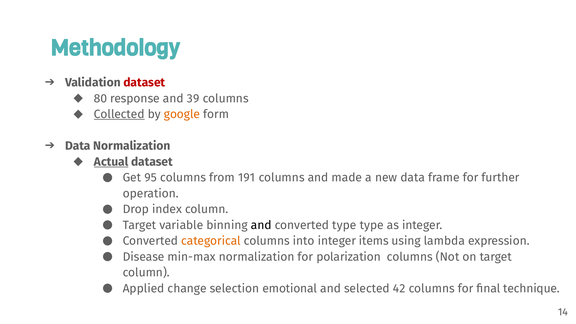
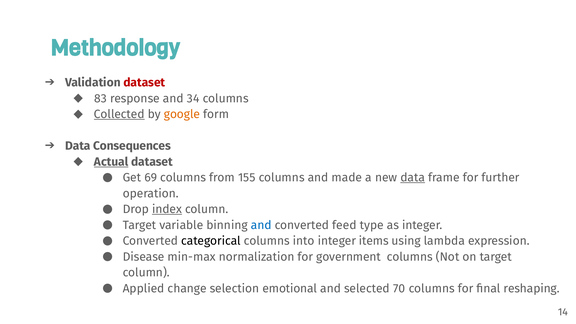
80: 80 -> 83
39: 39 -> 34
Data Normalization: Normalization -> Consequences
95: 95 -> 69
191: 191 -> 155
data at (413, 178) underline: none -> present
index underline: none -> present
and at (261, 225) colour: black -> blue
converted type: type -> feed
categorical colour: orange -> black
polarization: polarization -> government
42: 42 -> 70
technique: technique -> reshaping
